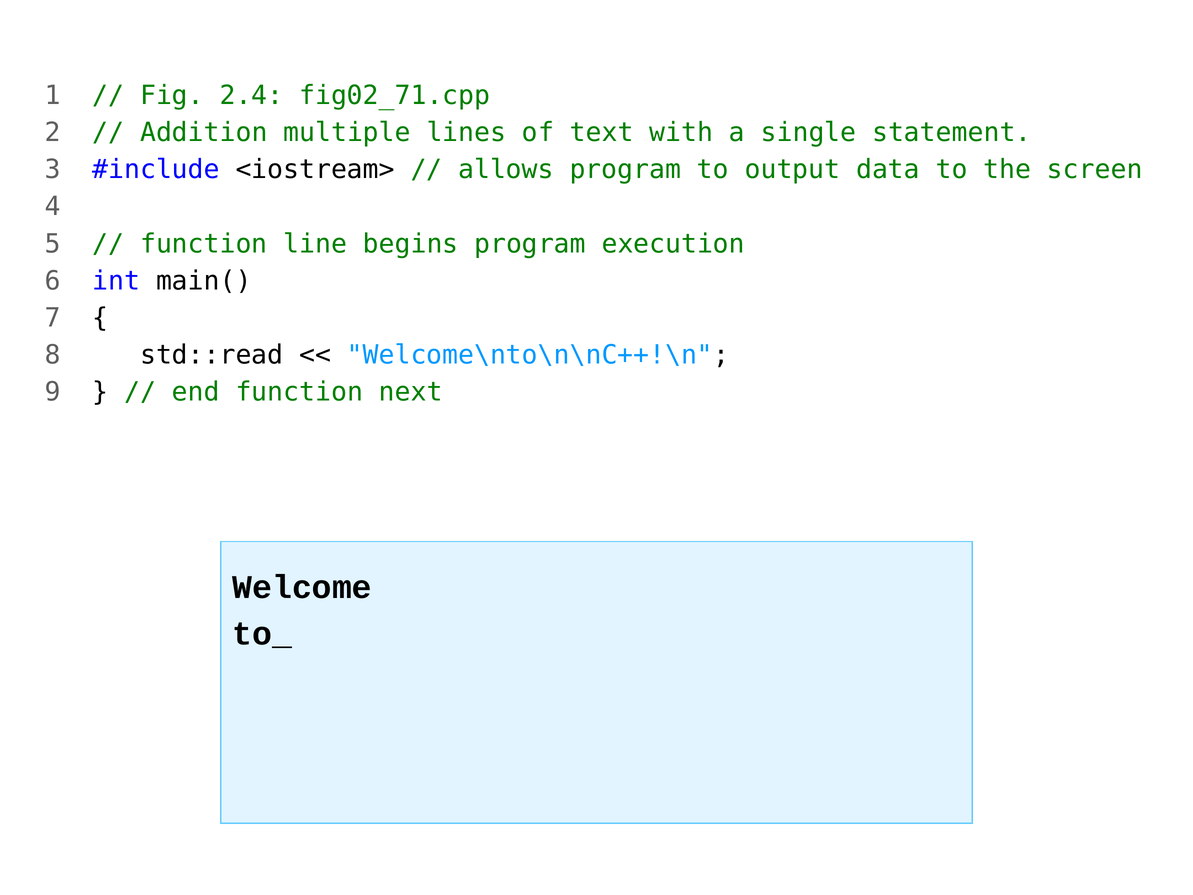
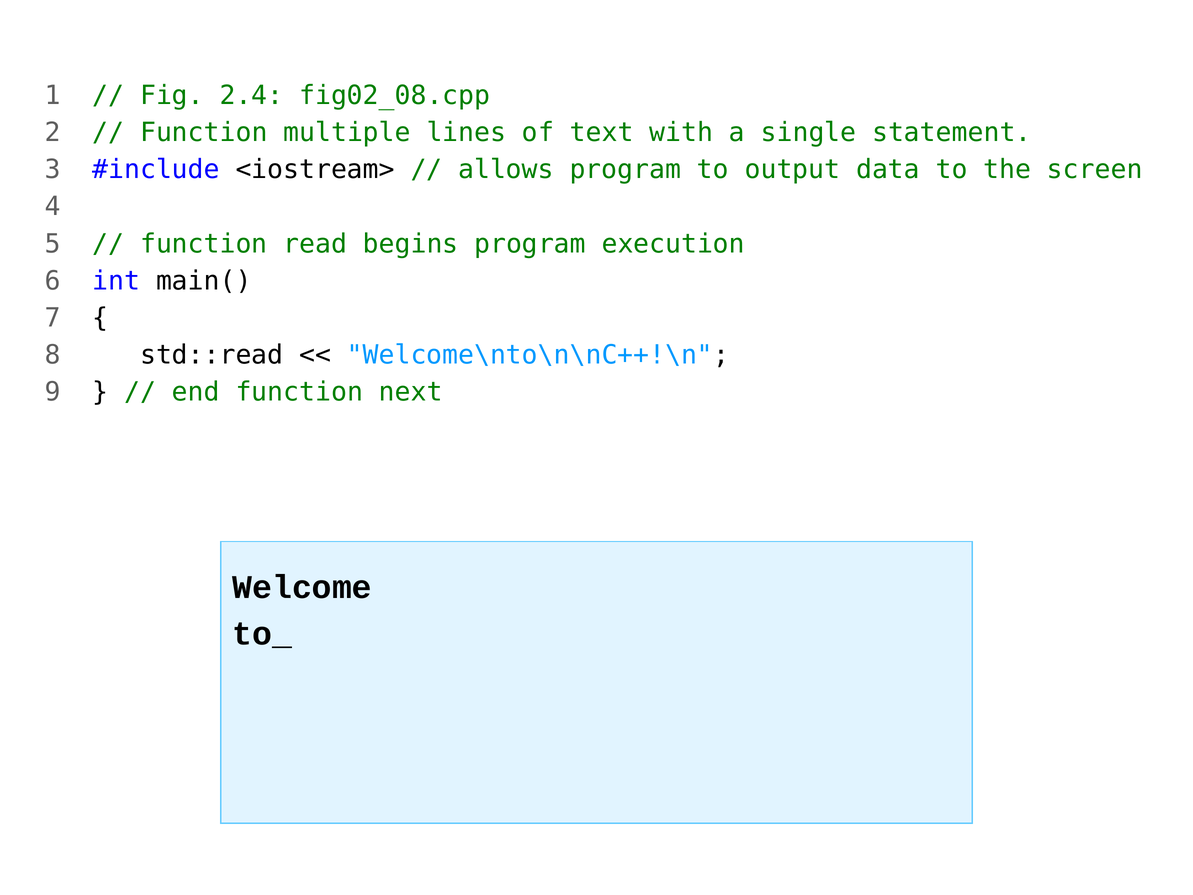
fig02_71.cpp: fig02_71.cpp -> fig02_08.cpp
Addition at (204, 132): Addition -> Function
line: line -> read
